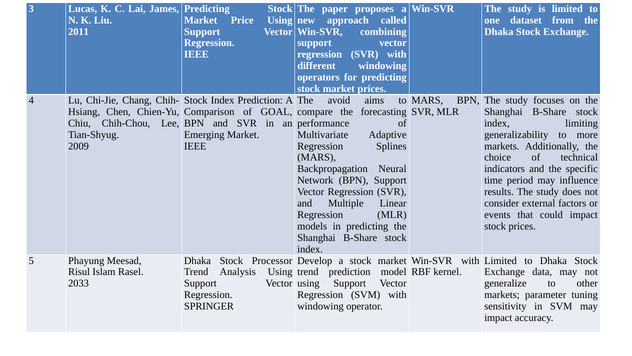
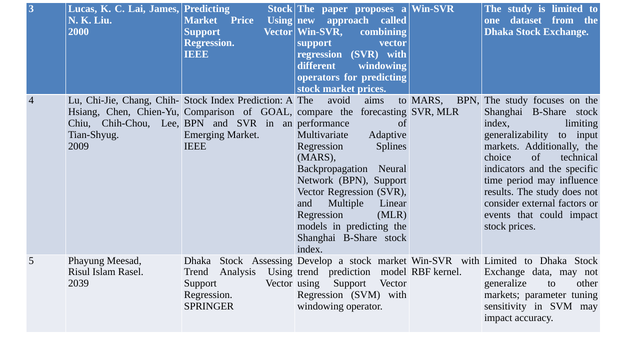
2011: 2011 -> 2000
more: more -> input
Processor: Processor -> Assessing
2033: 2033 -> 2039
